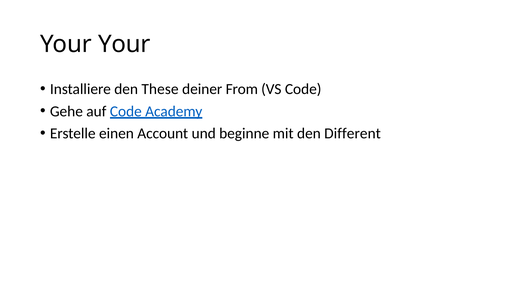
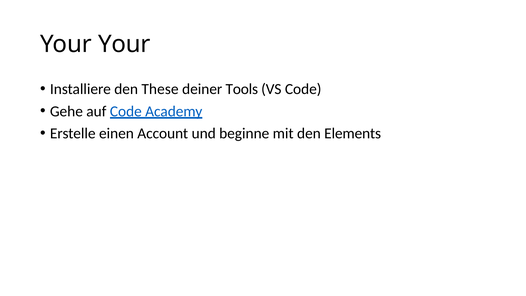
From: From -> Tools
Different: Different -> Elements
